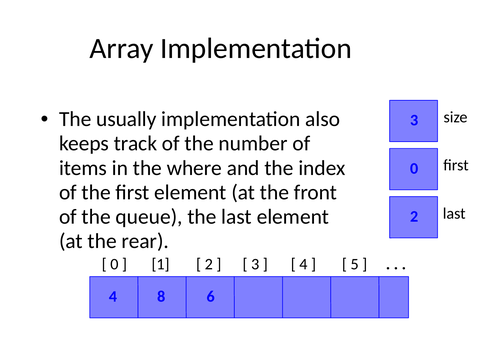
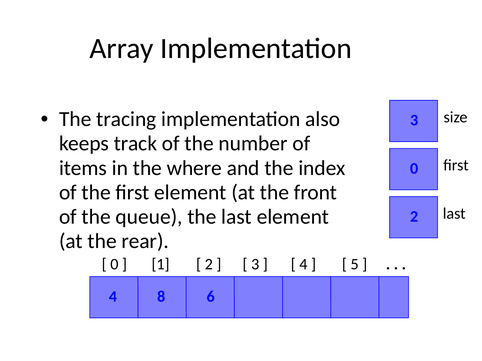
usually: usually -> tracing
